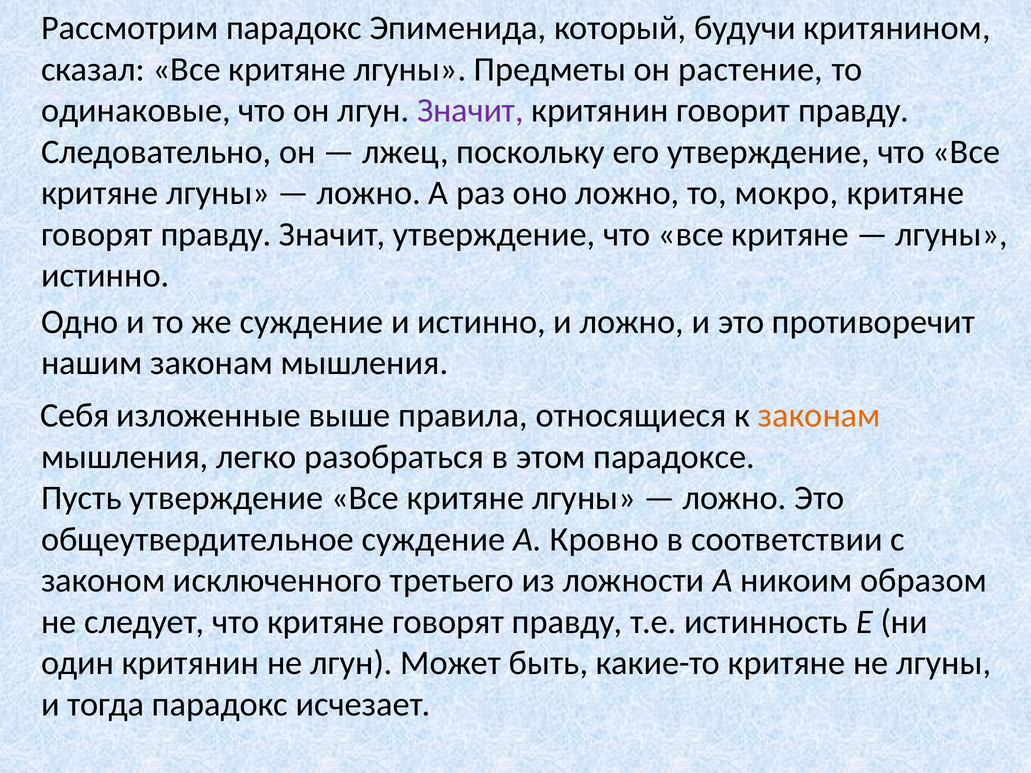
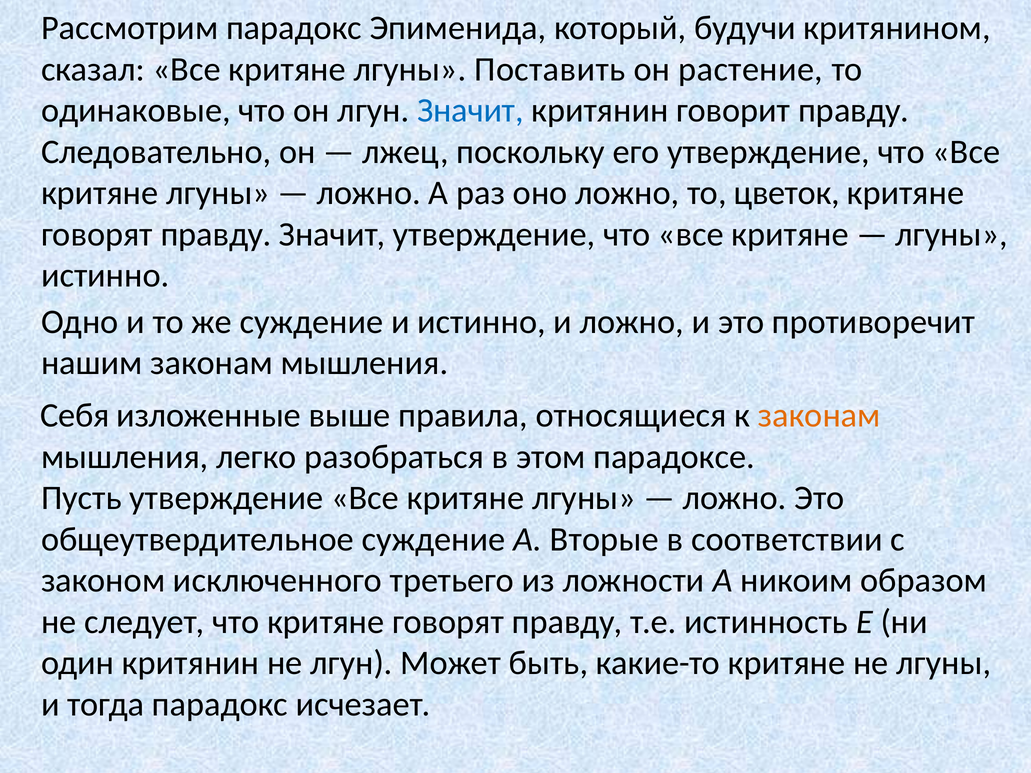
Предметы: Предметы -> Поставить
Значит at (470, 111) colour: purple -> blue
мокро: мокро -> цветок
Кровно: Кровно -> Вторые
